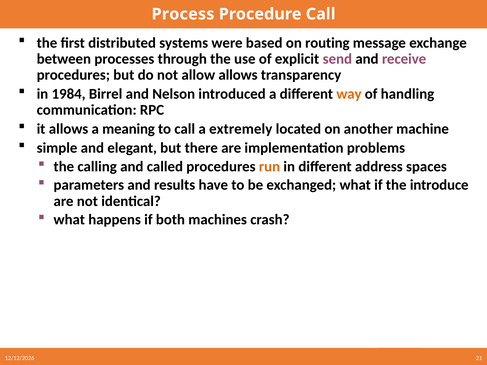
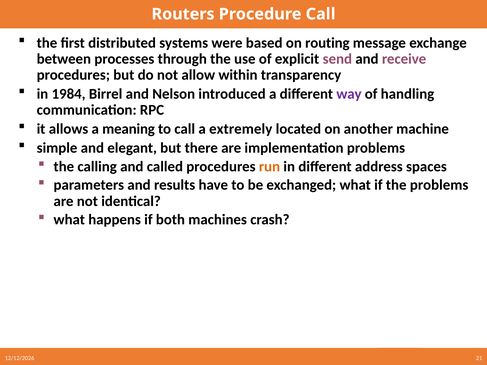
Process: Process -> Routers
allow allows: allows -> within
way colour: orange -> purple
the introduce: introduce -> problems
